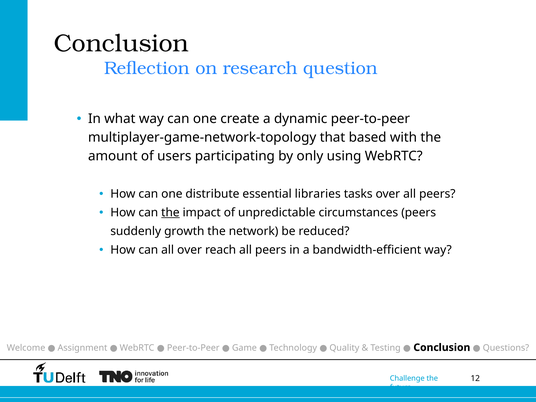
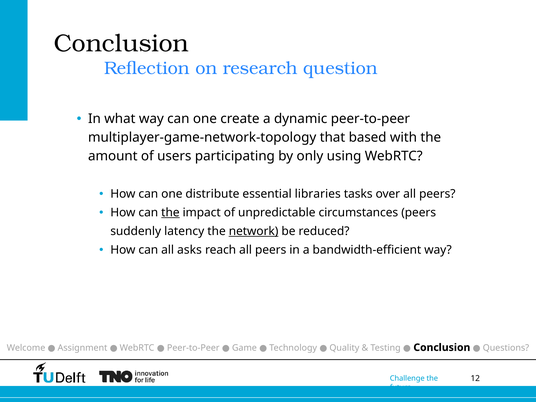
growth: growth -> latency
network underline: none -> present
all over: over -> asks
